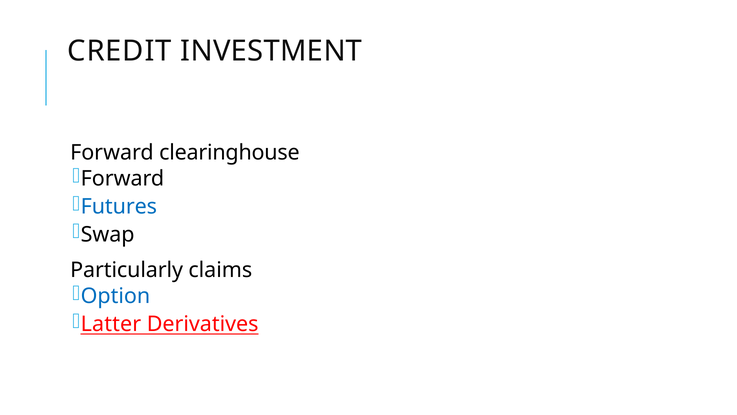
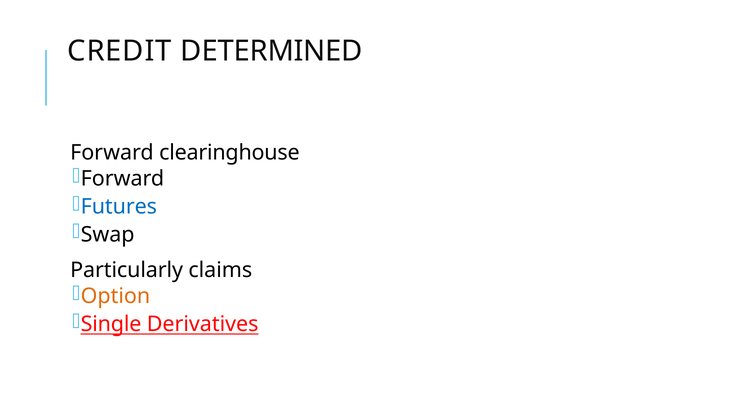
INVESTMENT: INVESTMENT -> DETERMINED
Option colour: blue -> orange
Latter: Latter -> Single
